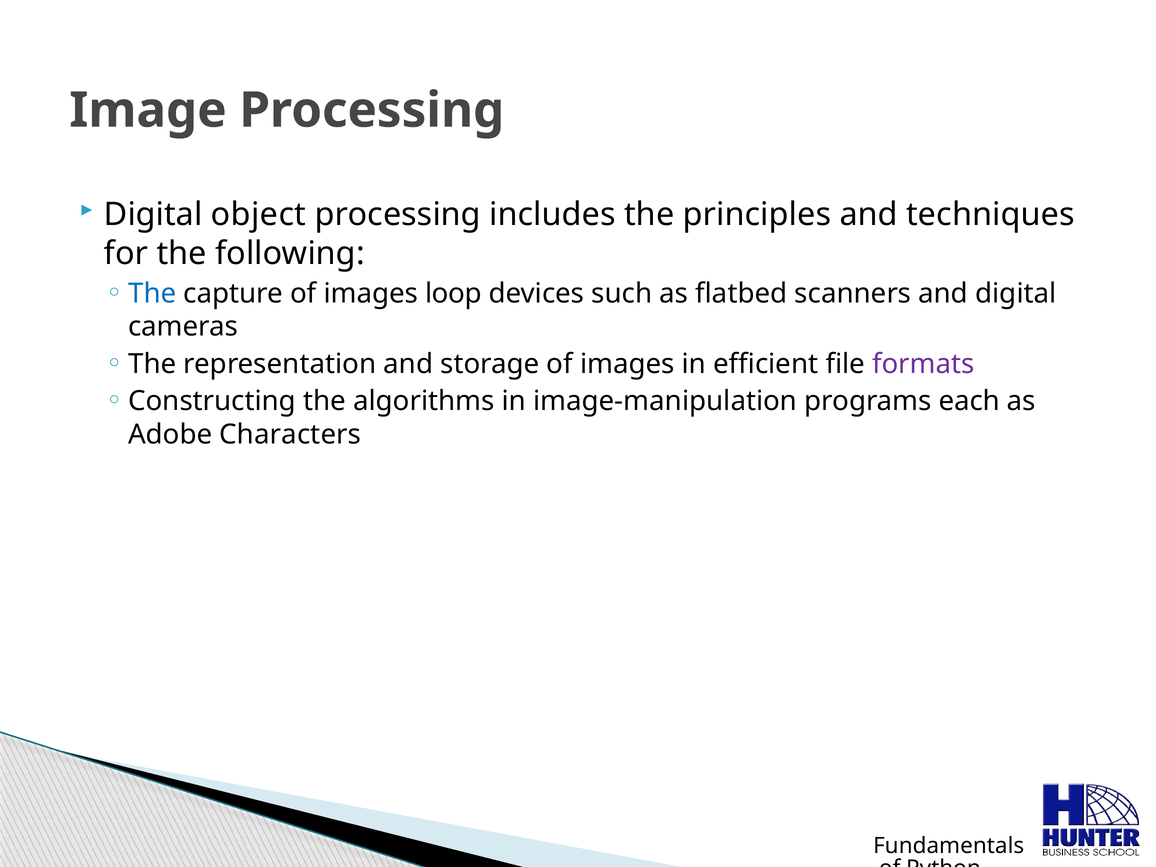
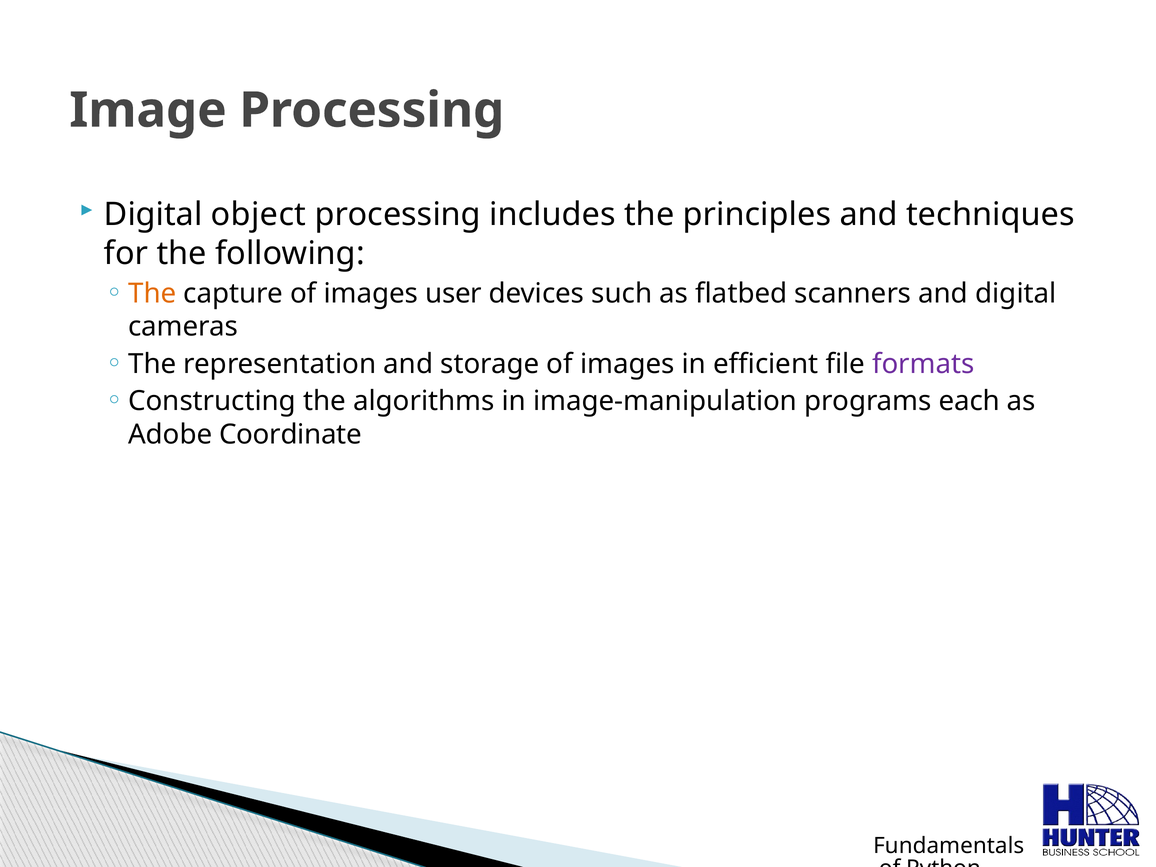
The at (152, 293) colour: blue -> orange
loop: loop -> user
Characters: Characters -> Coordinate
